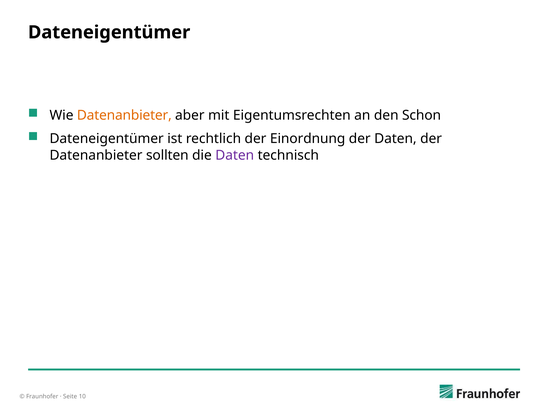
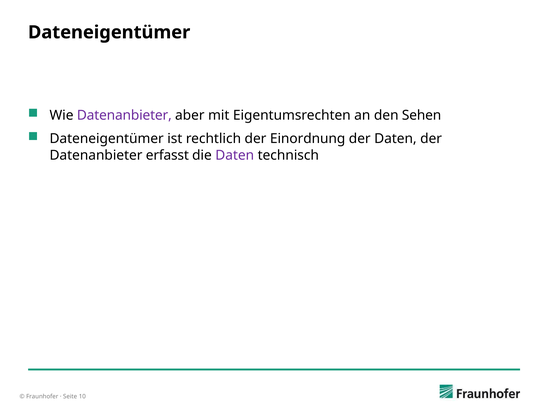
Datenanbieter at (124, 115) colour: orange -> purple
Schon: Schon -> Sehen
sollten: sollten -> erfasst
